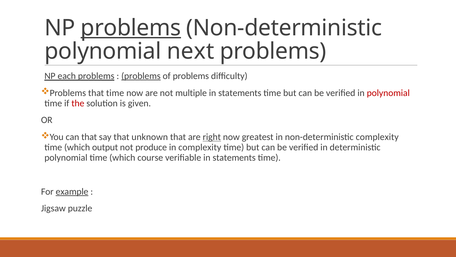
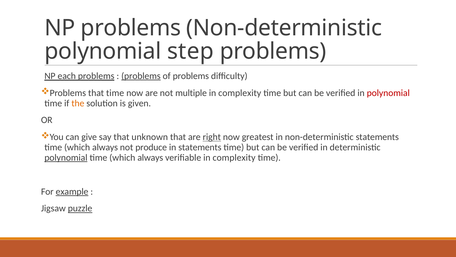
problems at (131, 28) underline: present -> none
next: next -> step
statements at (240, 93): statements -> complexity
the colour: red -> orange
can that: that -> give
non-deterministic complexity: complexity -> statements
output at (105, 147): output -> always
in complexity: complexity -> statements
polynomial at (66, 157) underline: none -> present
course at (150, 157): course -> always
verifiable in statements: statements -> complexity
puzzle underline: none -> present
